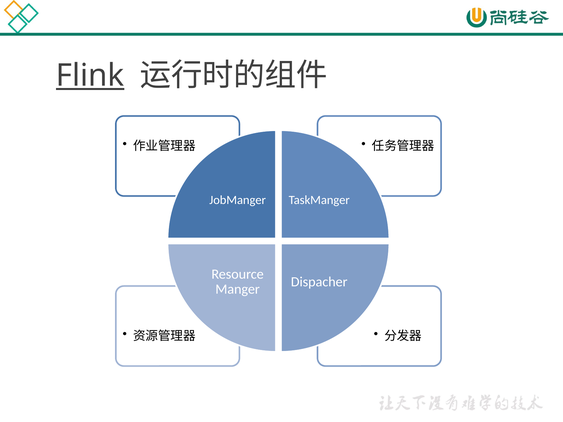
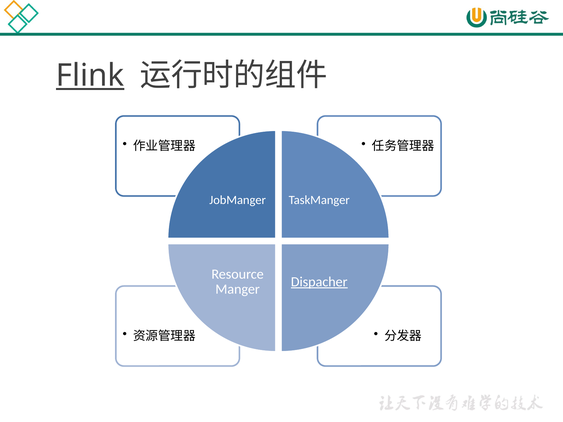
Dispacher underline: none -> present
